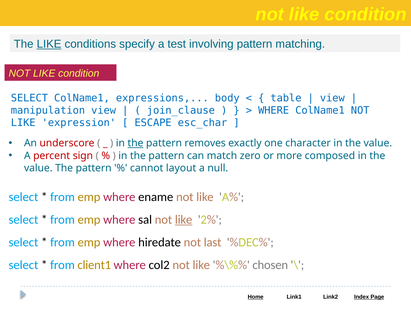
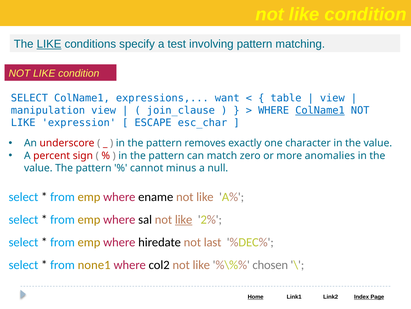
body: body -> want
ColName1 at (320, 110) underline: none -> present
the at (135, 143) underline: present -> none
composed: composed -> anomalies
layout: layout -> minus
client1: client1 -> none1
